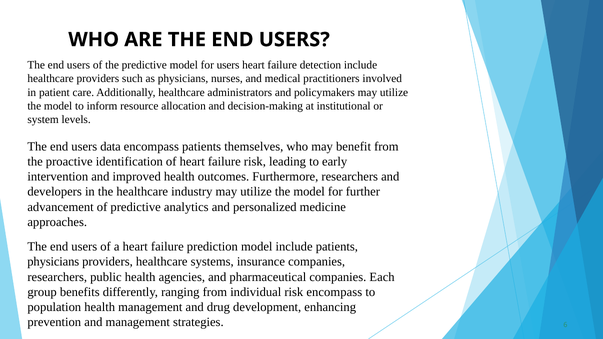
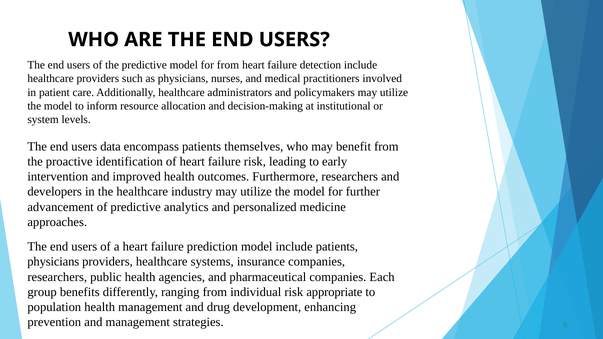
for users: users -> from
risk encompass: encompass -> appropriate
